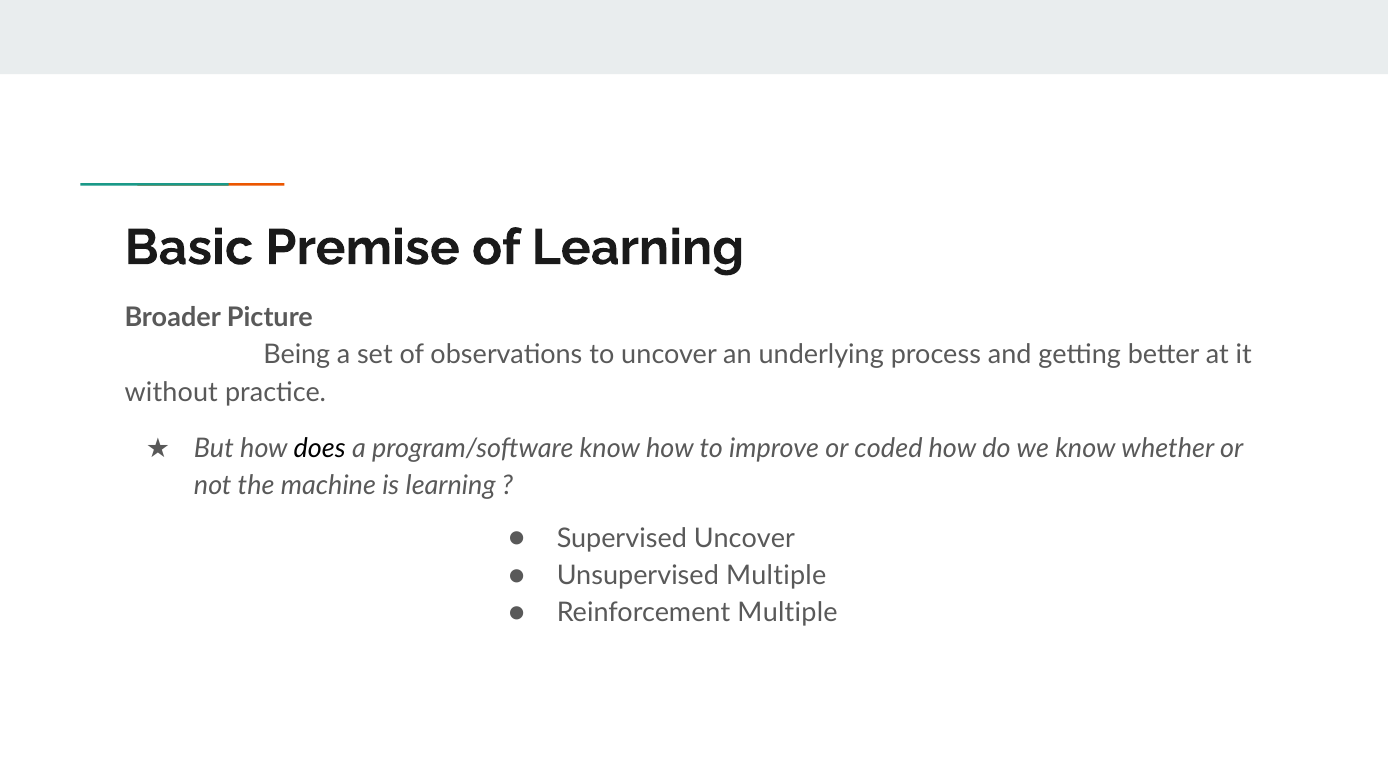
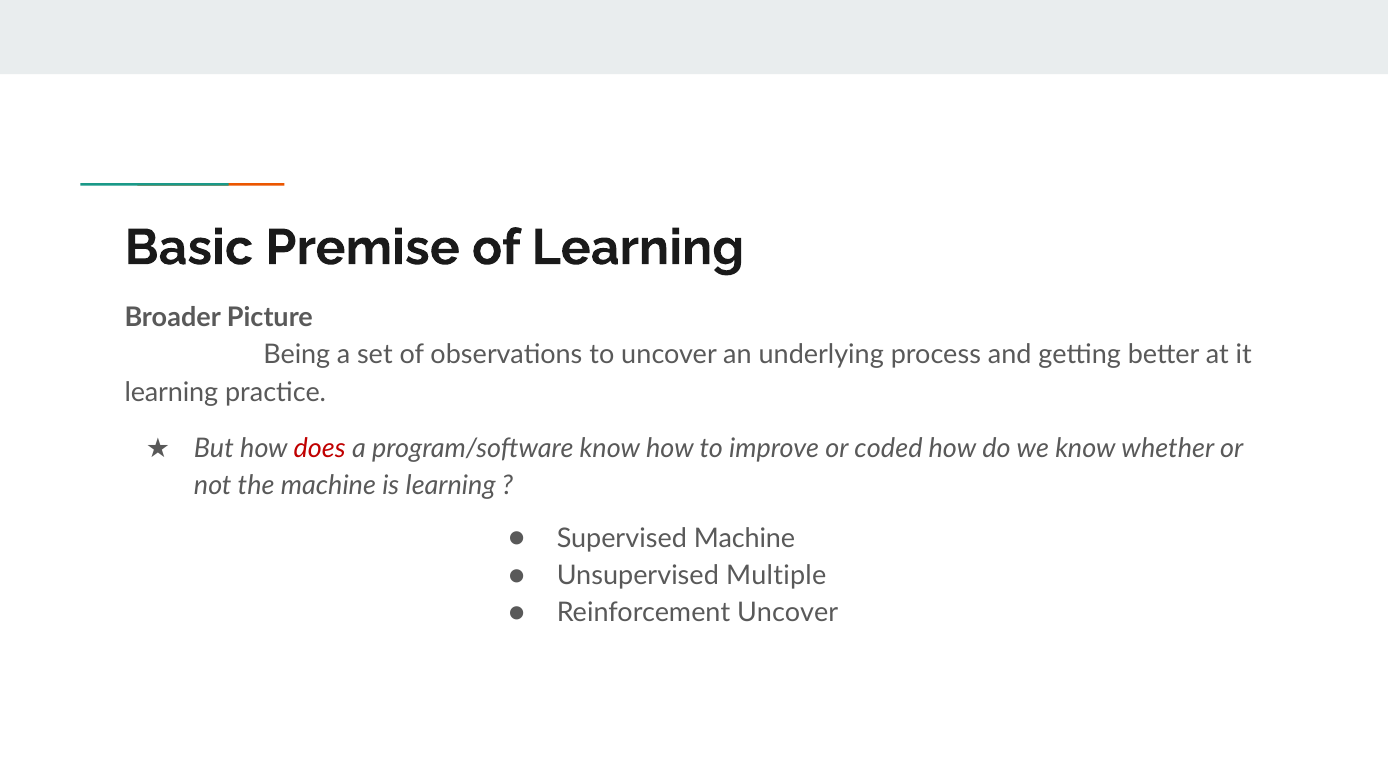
without at (171, 392): without -> learning
does colour: black -> red
Supervised Uncover: Uncover -> Machine
Reinforcement Multiple: Multiple -> Uncover
